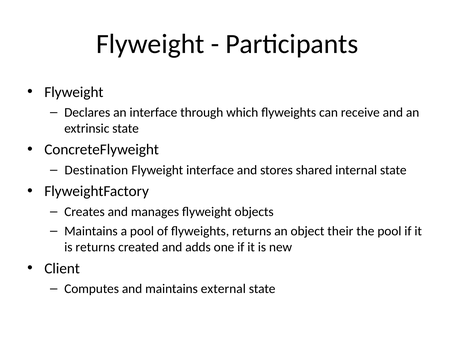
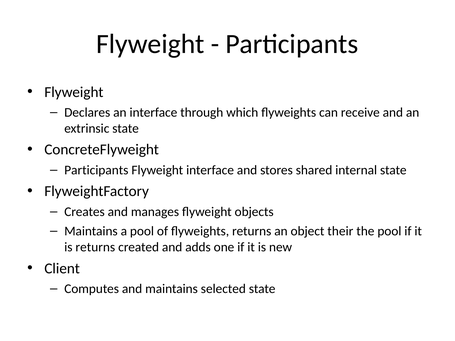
Destination at (96, 170): Destination -> Participants
external: external -> selected
